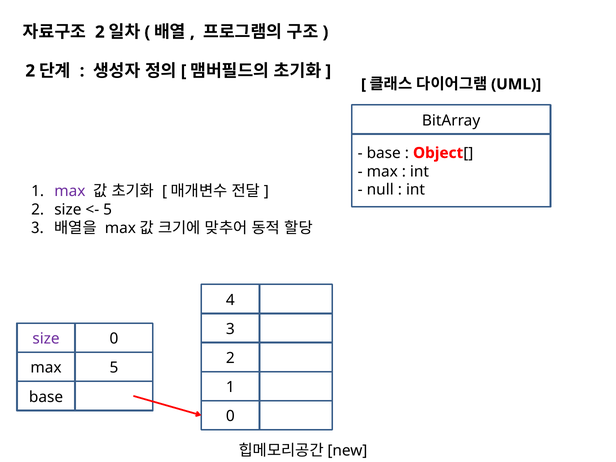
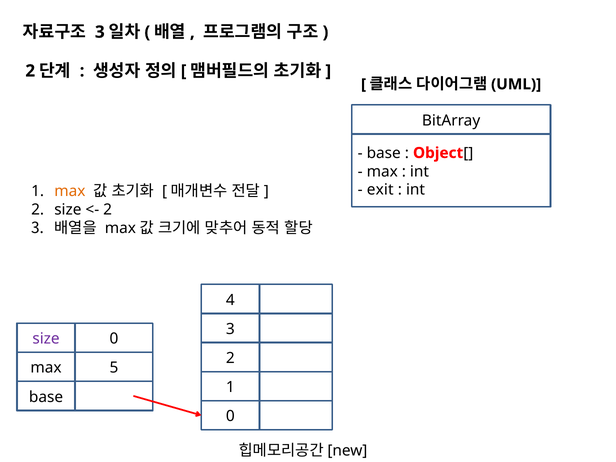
2 at (100, 32): 2 -> 3
null: null -> exit
max at (70, 191) colour: purple -> orange
5 at (108, 209): 5 -> 2
